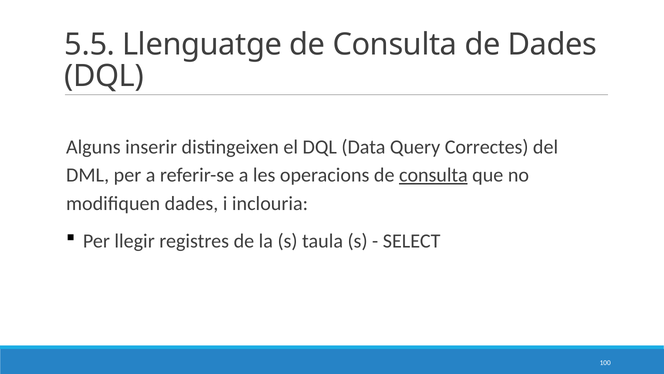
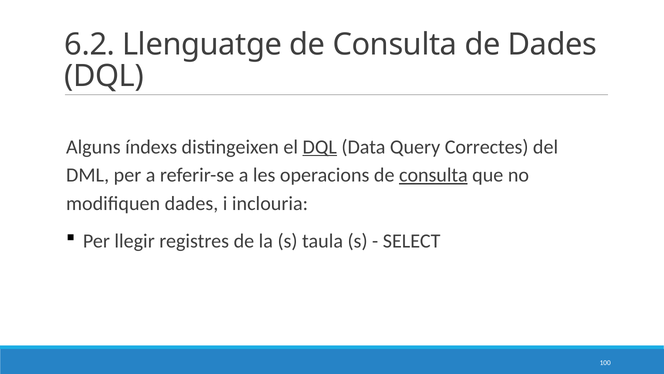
5.5: 5.5 -> 6.2
inserir: inserir -> índexs
DQL at (320, 147) underline: none -> present
